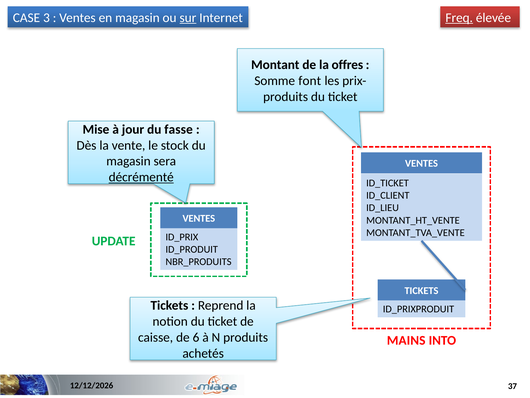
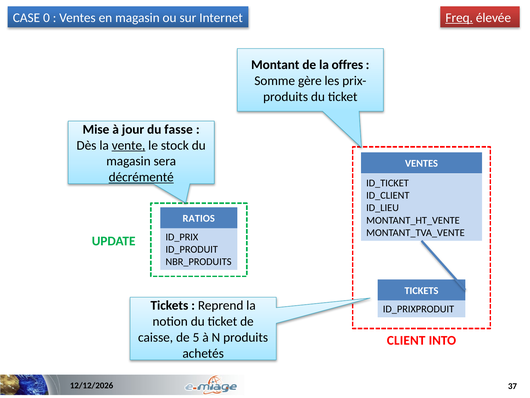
3: 3 -> 0
sur underline: present -> none
font: font -> gère
vente underline: none -> present
VENTES at (199, 218): VENTES -> RATIOS
6: 6 -> 5
MAINS: MAINS -> CLIENT
